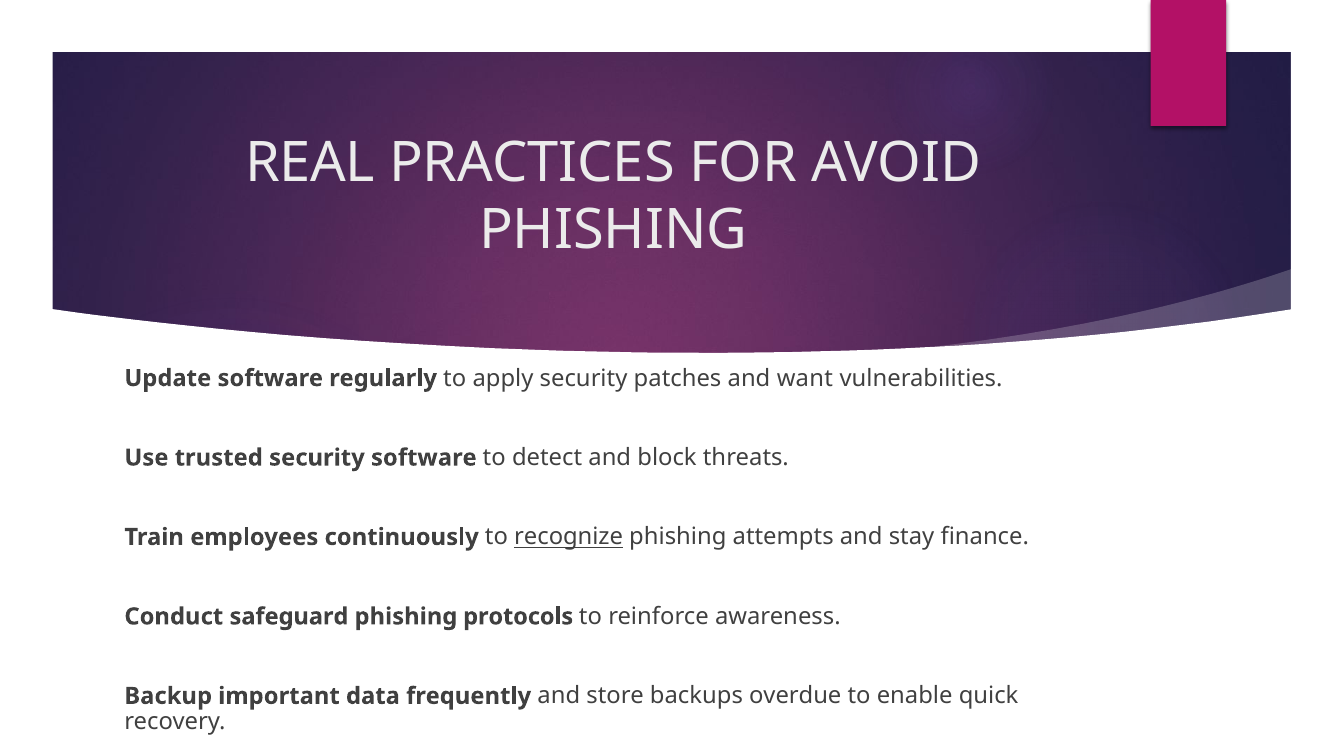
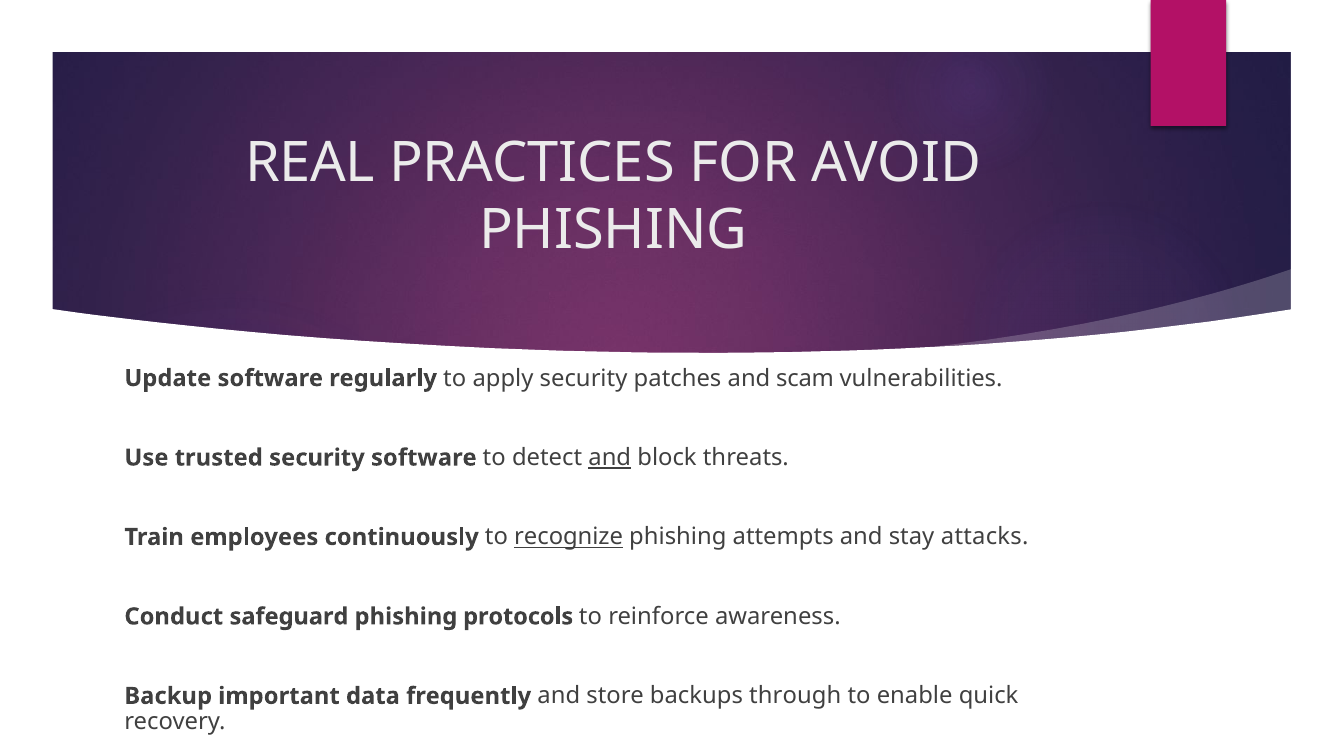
want: want -> scam
and at (610, 458) underline: none -> present
finance: finance -> attacks
overdue: overdue -> through
